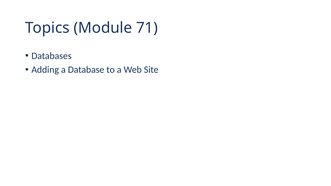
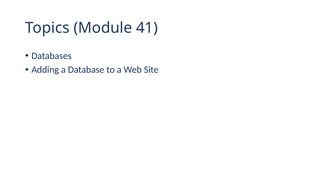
71: 71 -> 41
